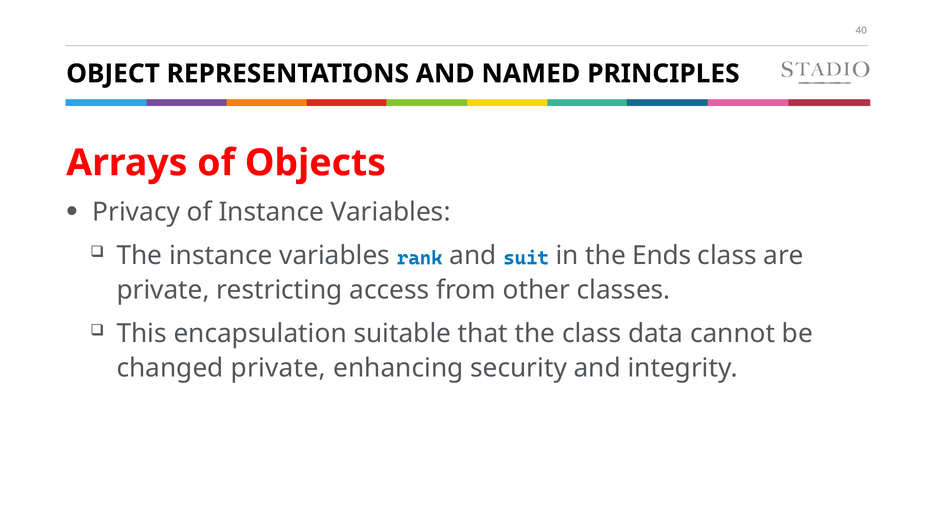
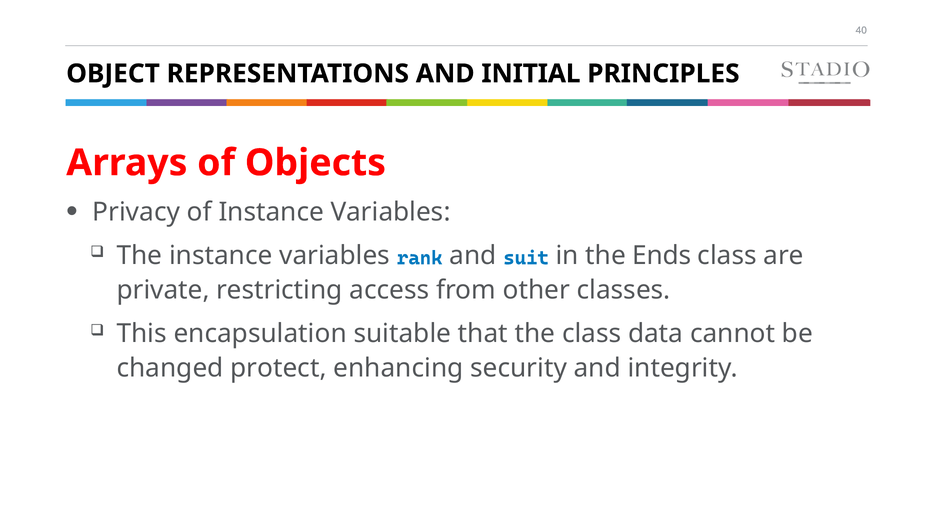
NAMED: NAMED -> INITIAL
changed private: private -> protect
